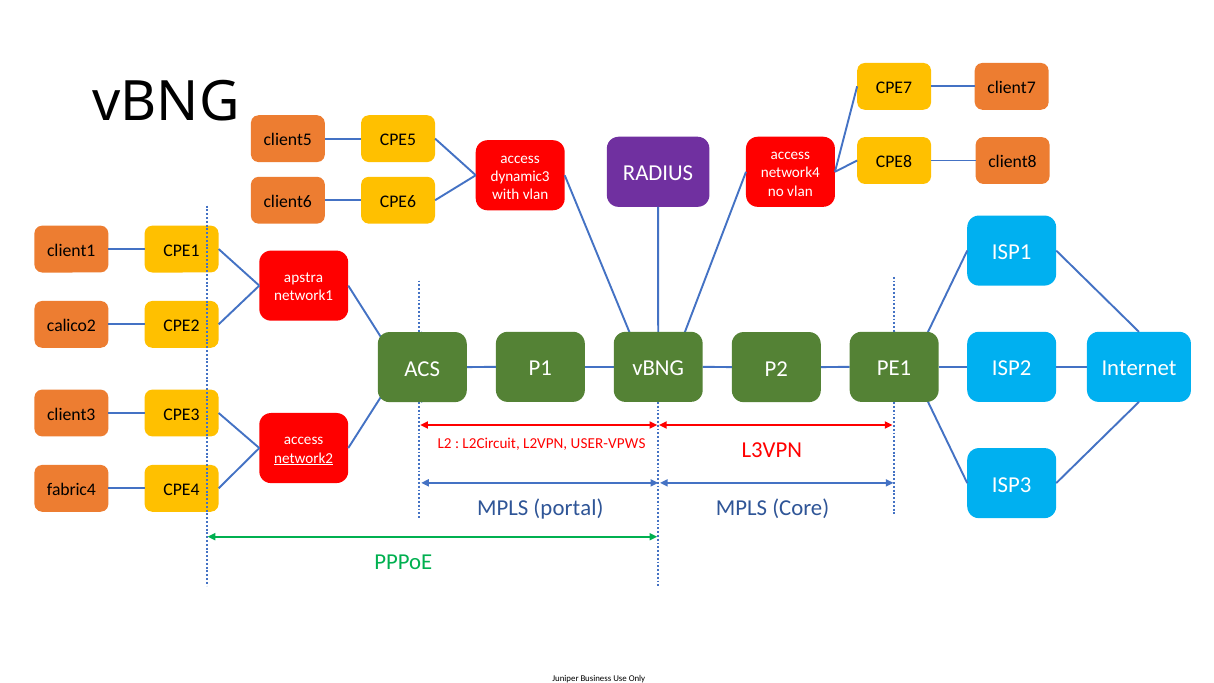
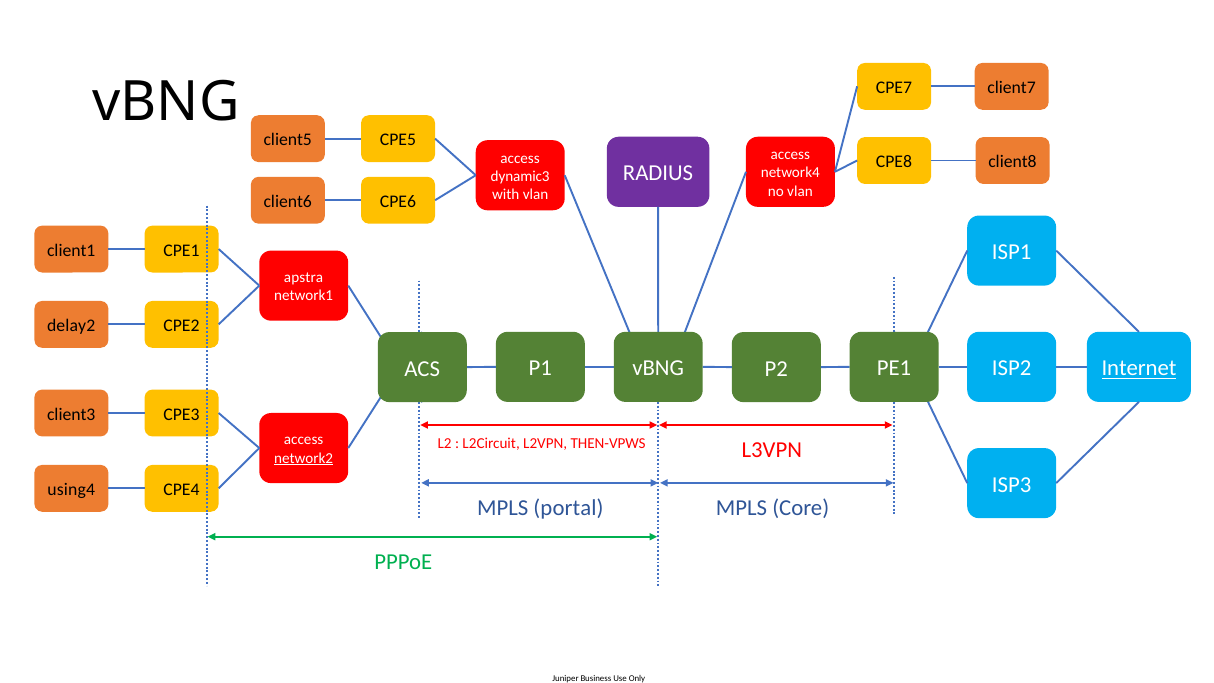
calico2: calico2 -> delay2
Internet underline: none -> present
USER-VPWS: USER-VPWS -> THEN-VPWS
fabric4: fabric4 -> using4
